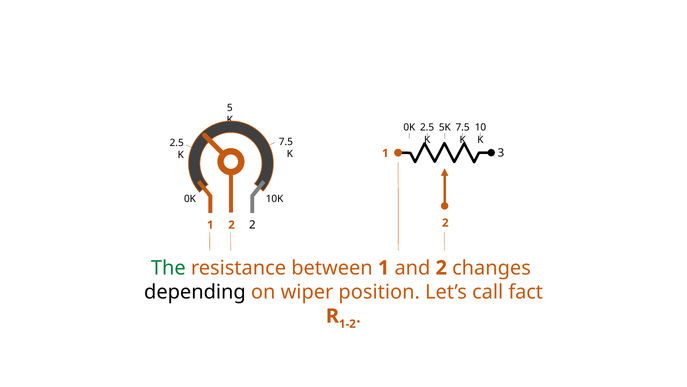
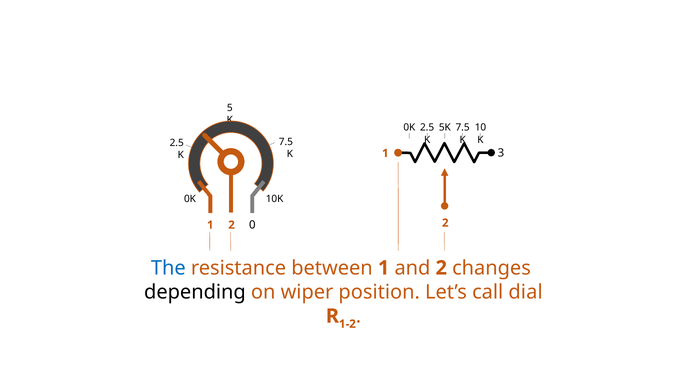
1 2: 2 -> 0
The colour: green -> blue
fact: fact -> dial
